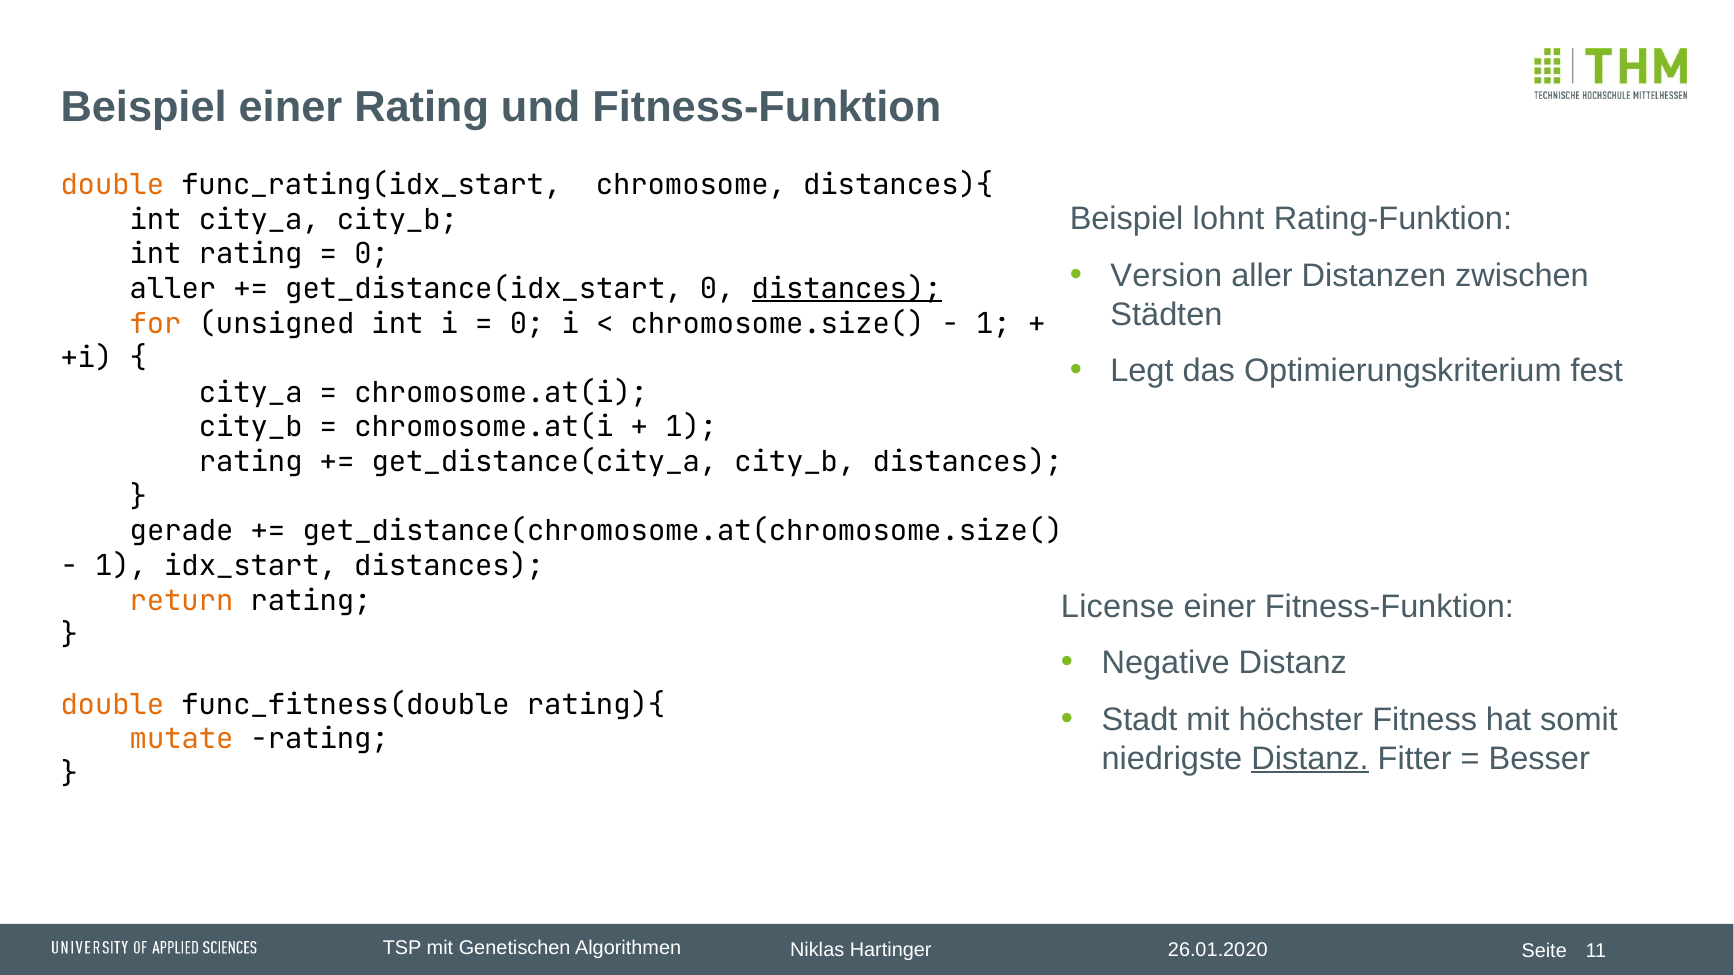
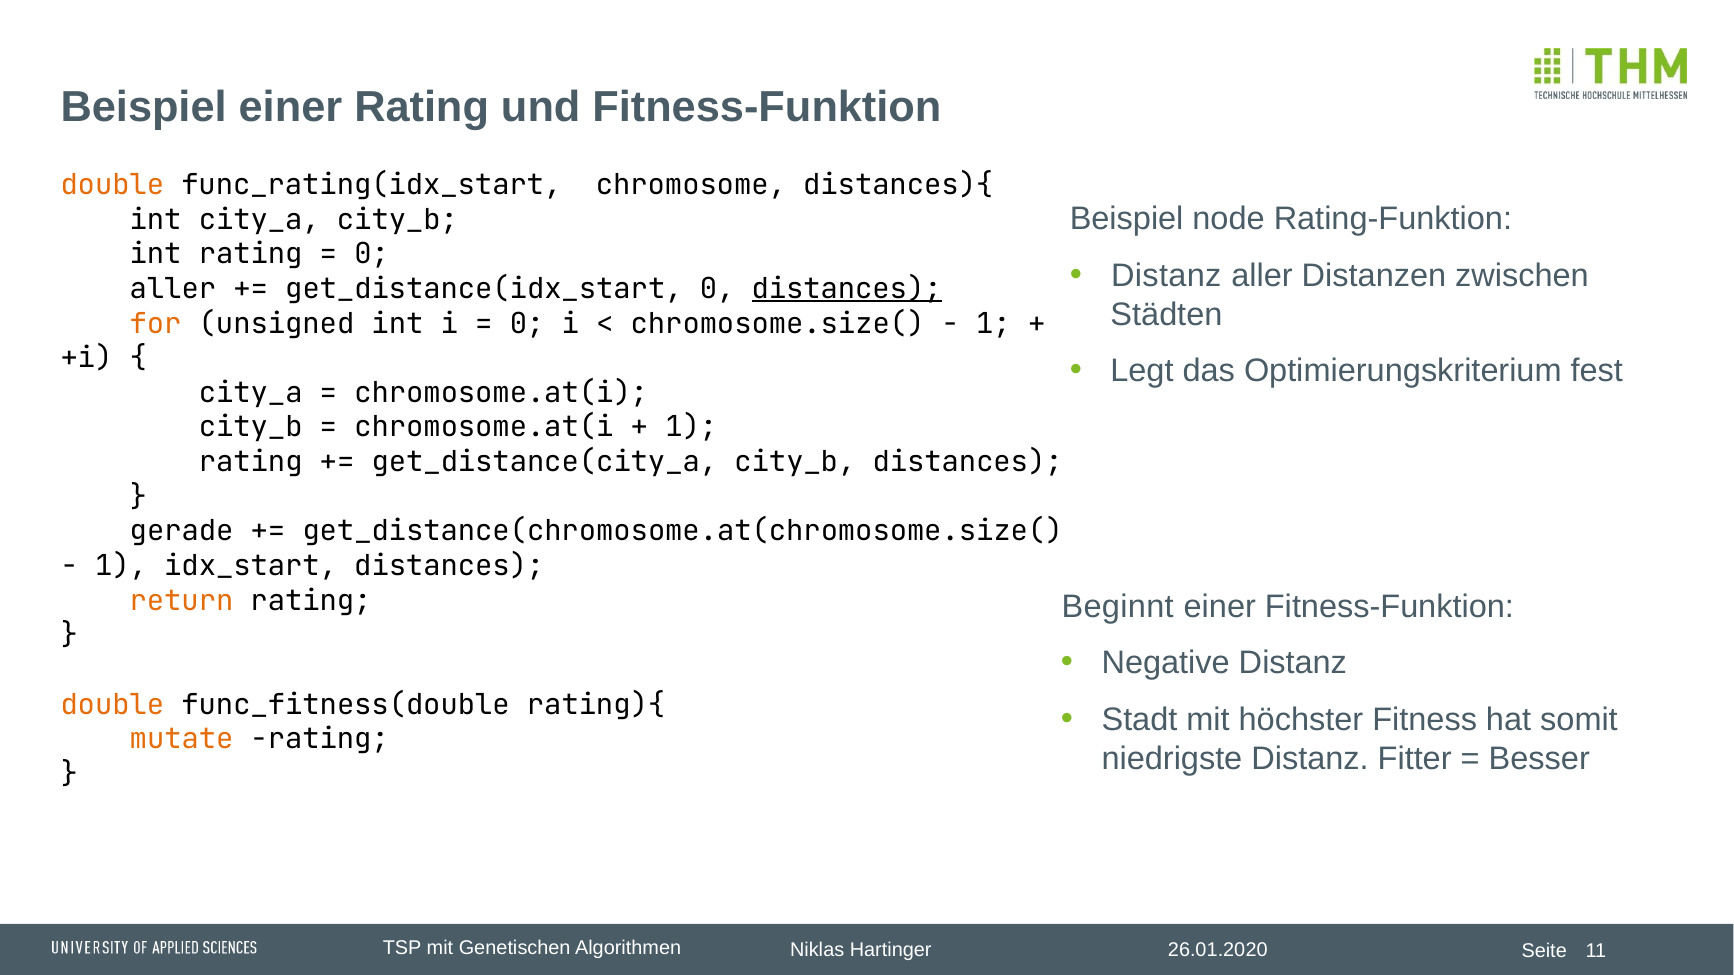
lohnt: lohnt -> node
Version at (1166, 276): Version -> Distanz
License: License -> Beginnt
Distanz at (1310, 759) underline: present -> none
